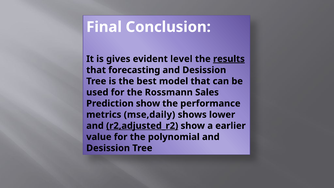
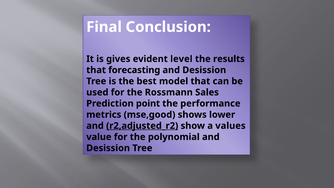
results underline: present -> none
Prediction show: show -> point
mse,daily: mse,daily -> mse,good
earlier: earlier -> values
